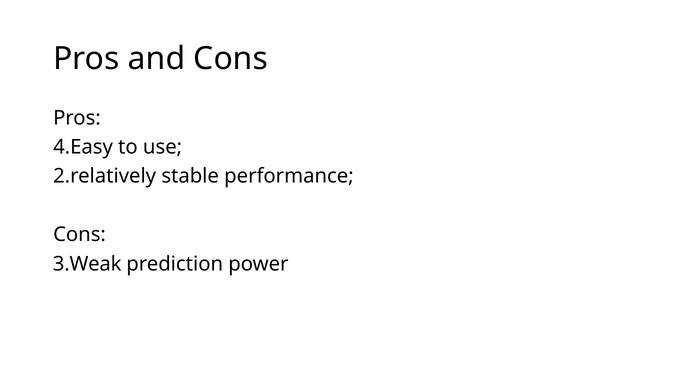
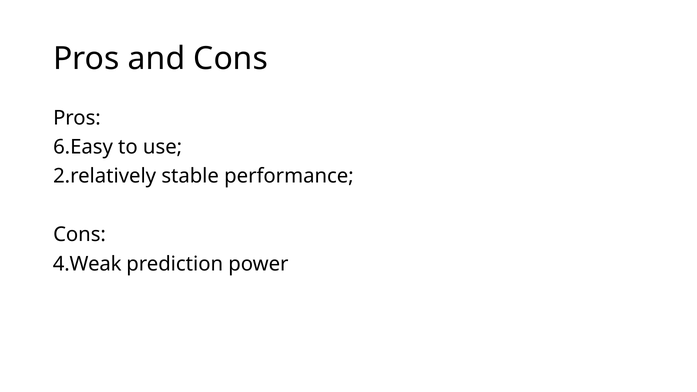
4.Easy: 4.Easy -> 6.Easy
3.Weak: 3.Weak -> 4.Weak
